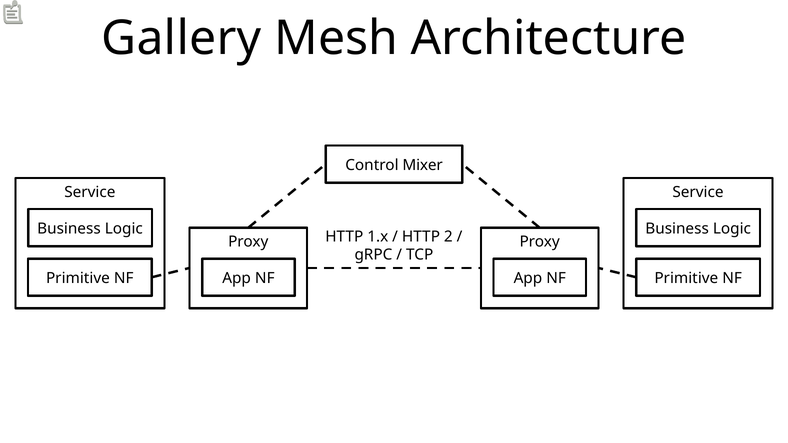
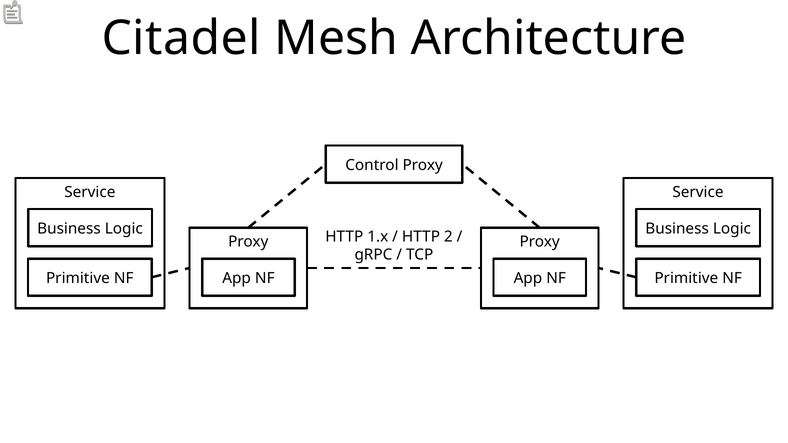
Gallery: Gallery -> Citadel
Control Mixer: Mixer -> Proxy
